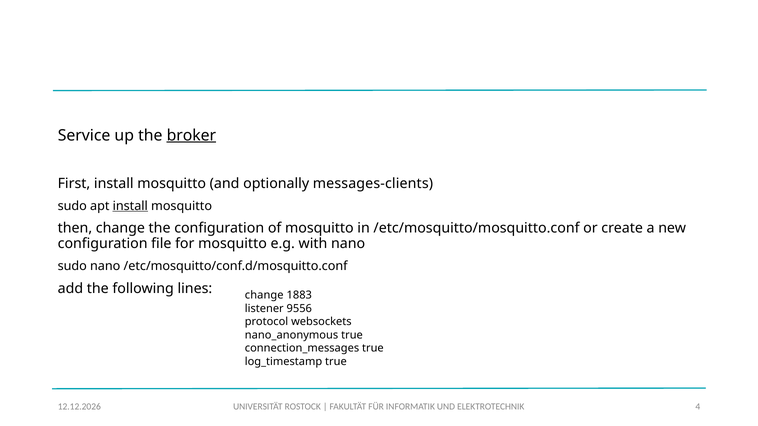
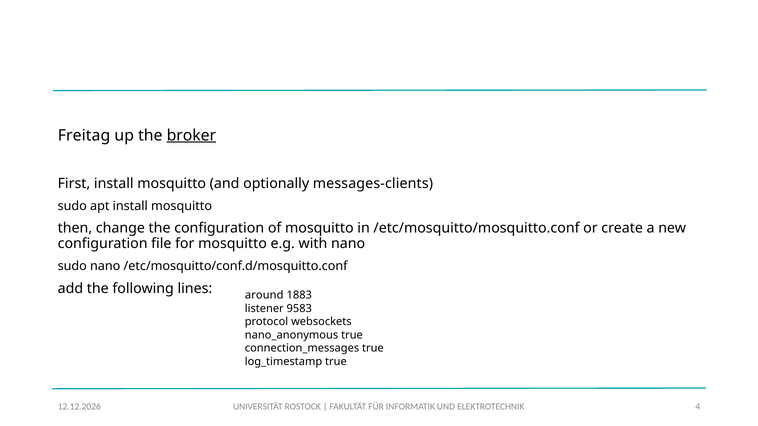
Service: Service -> Freitag
install at (130, 206) underline: present -> none
lines change: change -> around
9556: 9556 -> 9583
